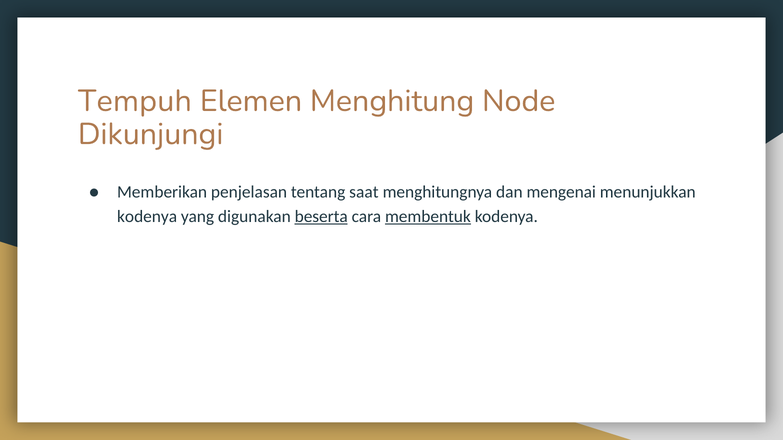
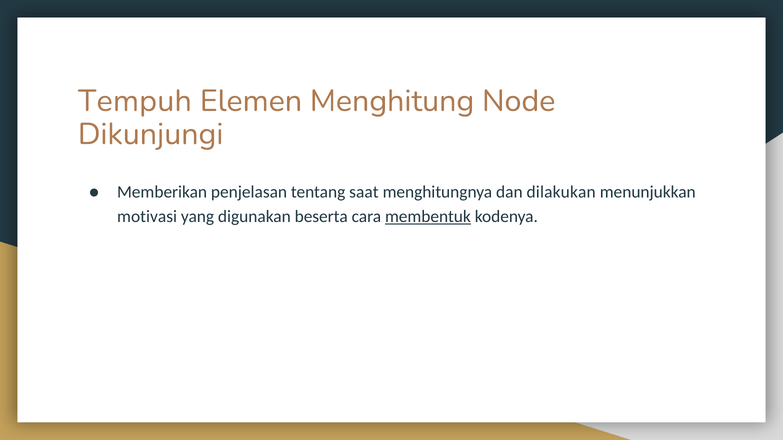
mengenai: mengenai -> dilakukan
kodenya at (147, 217): kodenya -> motivasi
beserta underline: present -> none
